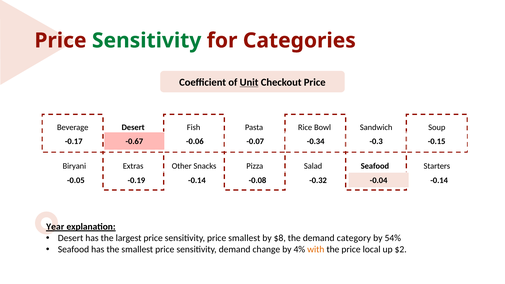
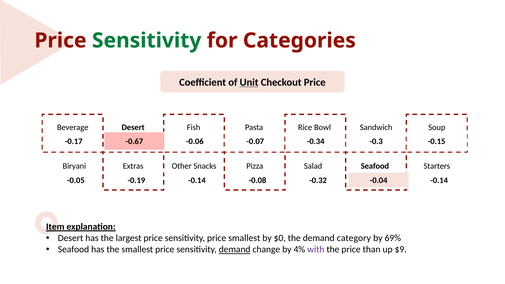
Year: Year -> Item
$8: $8 -> $0
54%: 54% -> 69%
demand at (235, 250) underline: none -> present
with colour: orange -> purple
local: local -> than
$2: $2 -> $9
